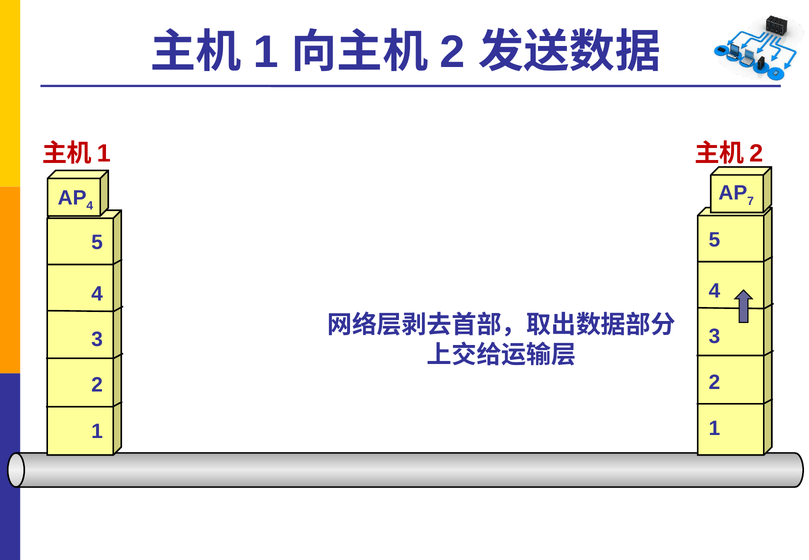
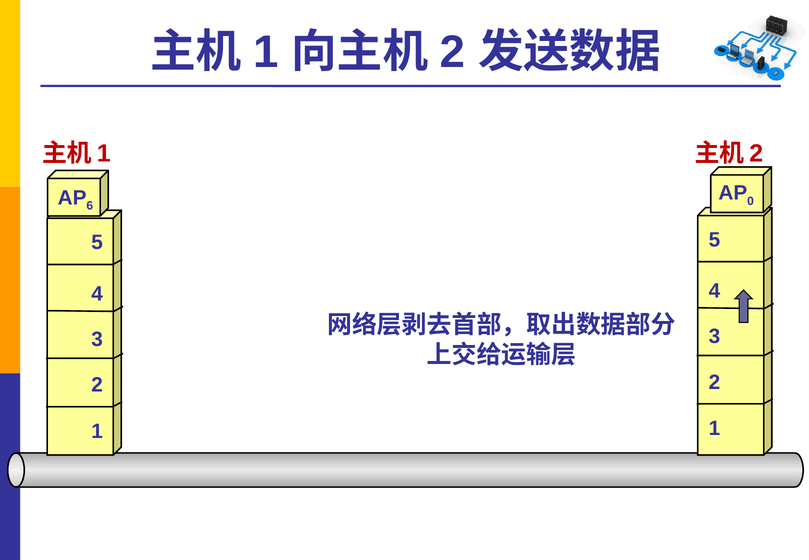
7: 7 -> 0
4 at (90, 206): 4 -> 6
